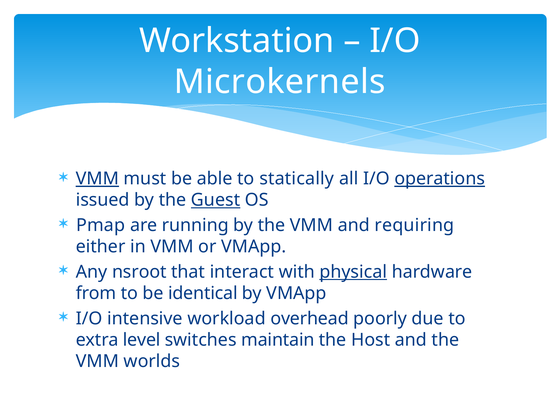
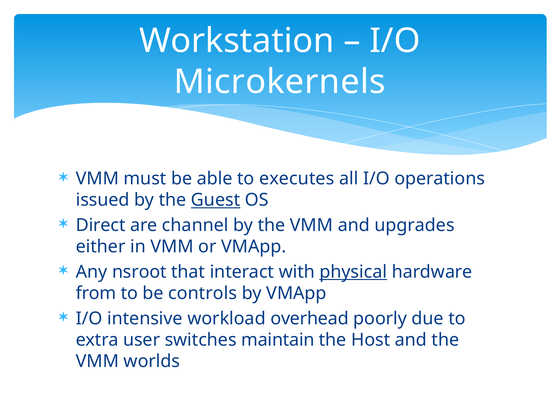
VMM at (97, 179) underline: present -> none
statically: statically -> executes
operations underline: present -> none
Pmap: Pmap -> Direct
running: running -> channel
requiring: requiring -> upgrades
identical: identical -> controls
level: level -> user
